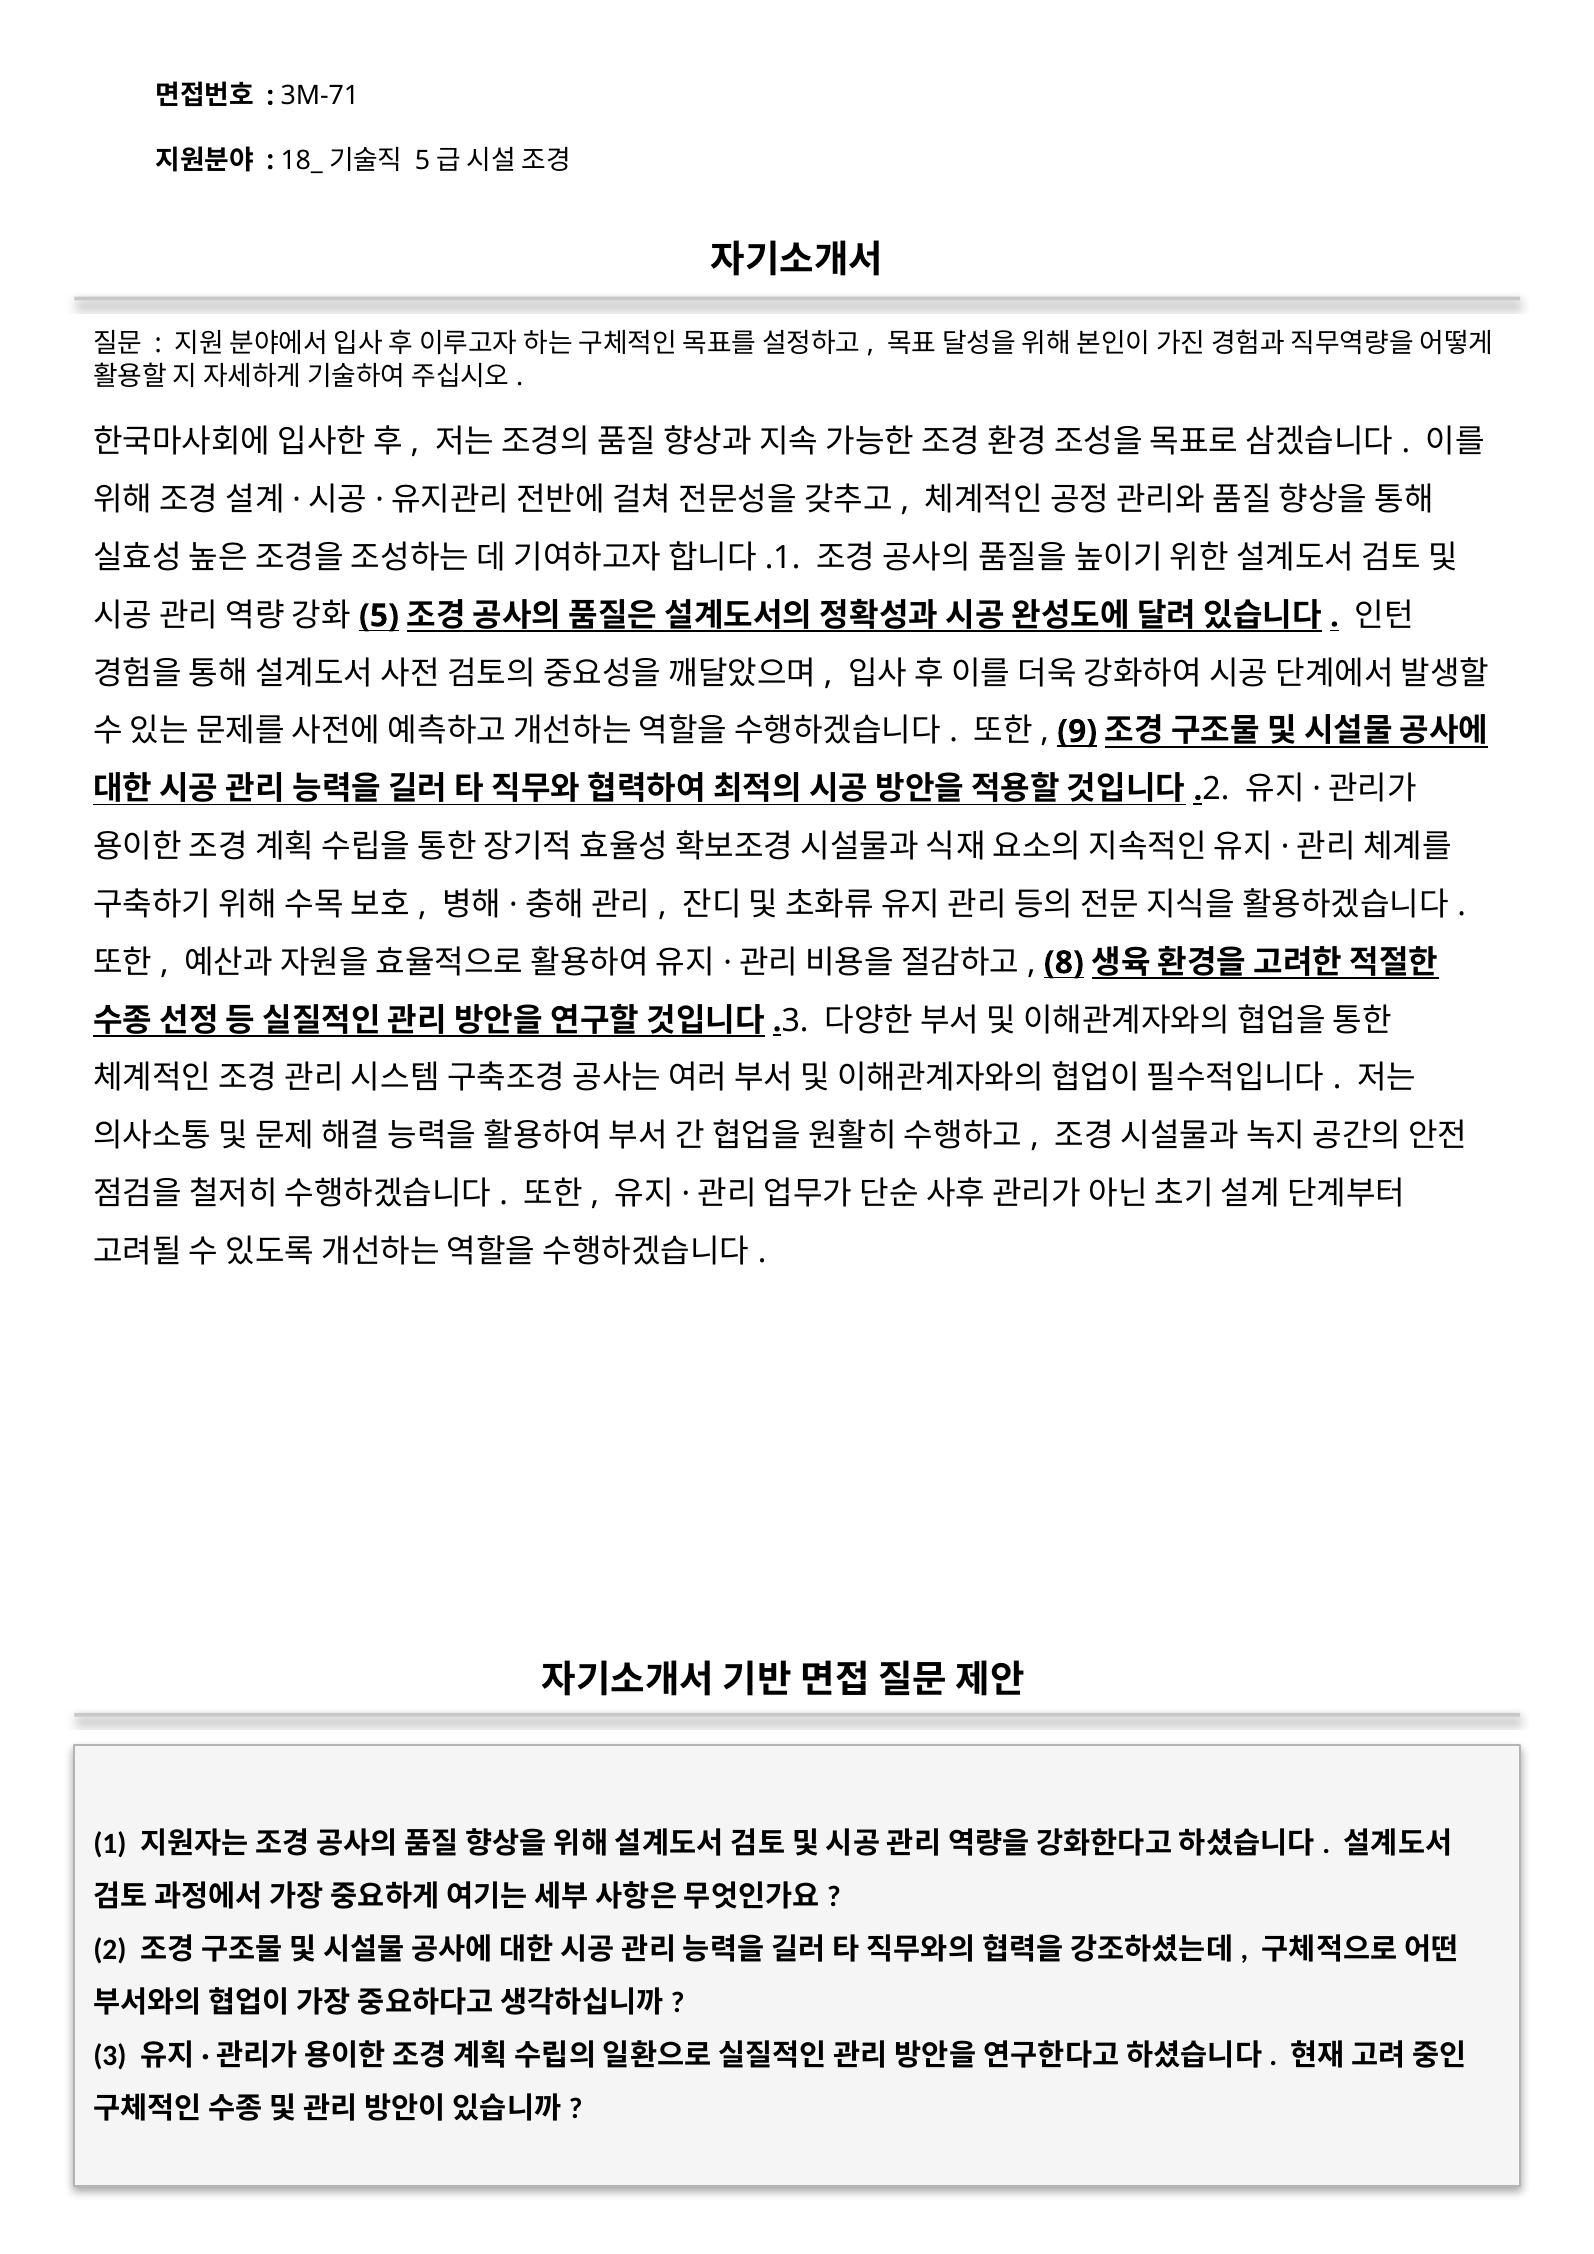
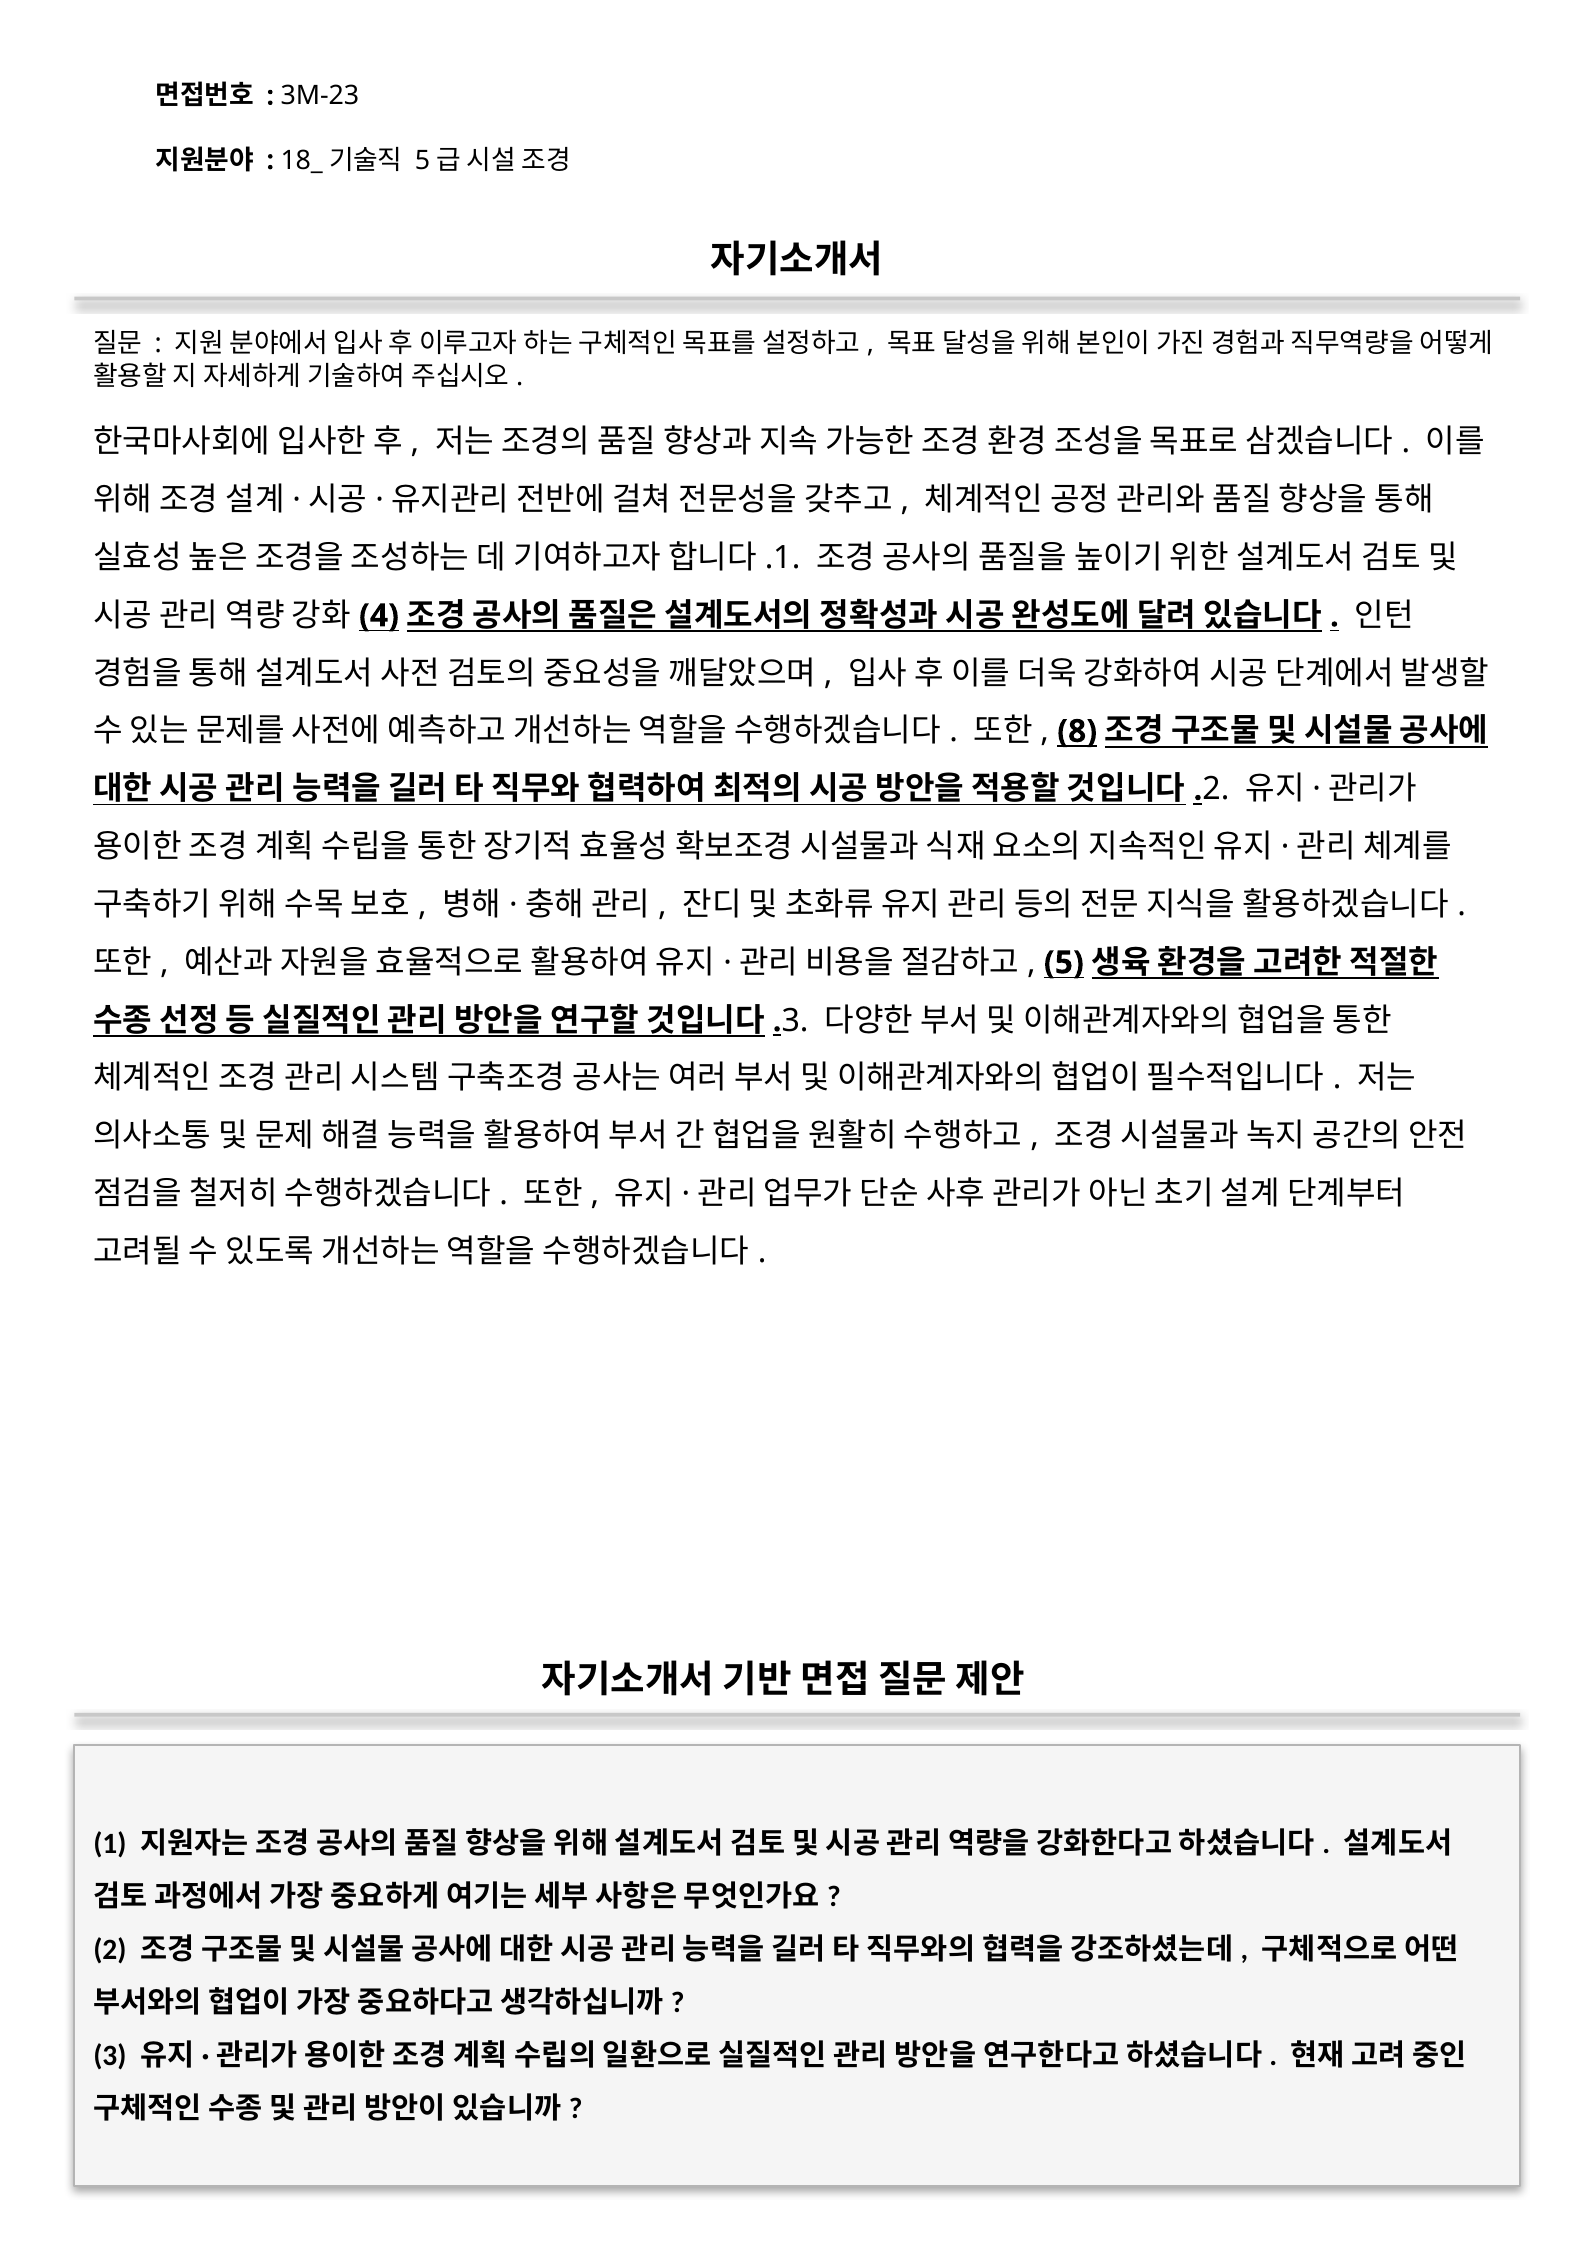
3M-71: 3M-71 -> 3M-23
5: 5 -> 4
9: 9 -> 8
8: 8 -> 5
